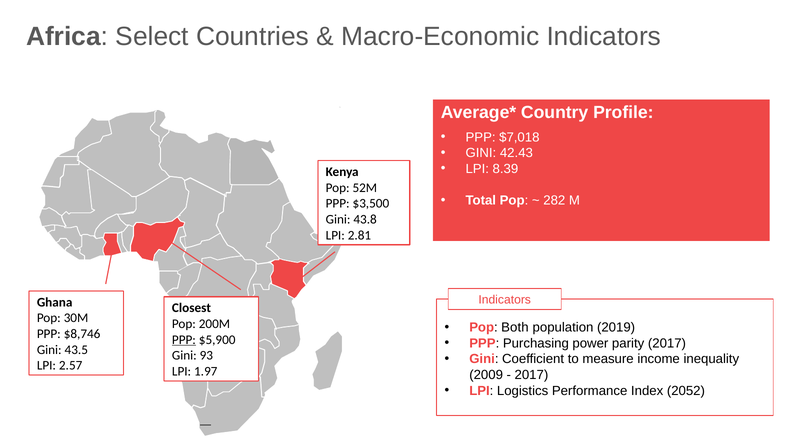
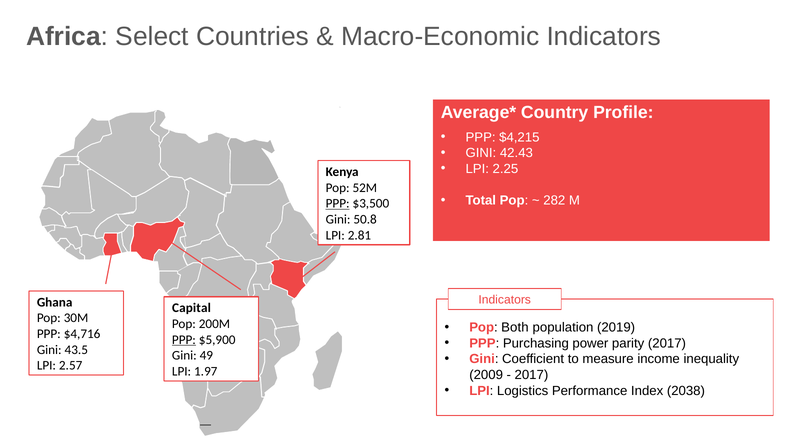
$7,018: $7,018 -> $4,215
8.39: 8.39 -> 2.25
PPP at (338, 204) underline: none -> present
43.8: 43.8 -> 50.8
Closest: Closest -> Capital
$8,746: $8,746 -> $4,716
93: 93 -> 49
2052: 2052 -> 2038
